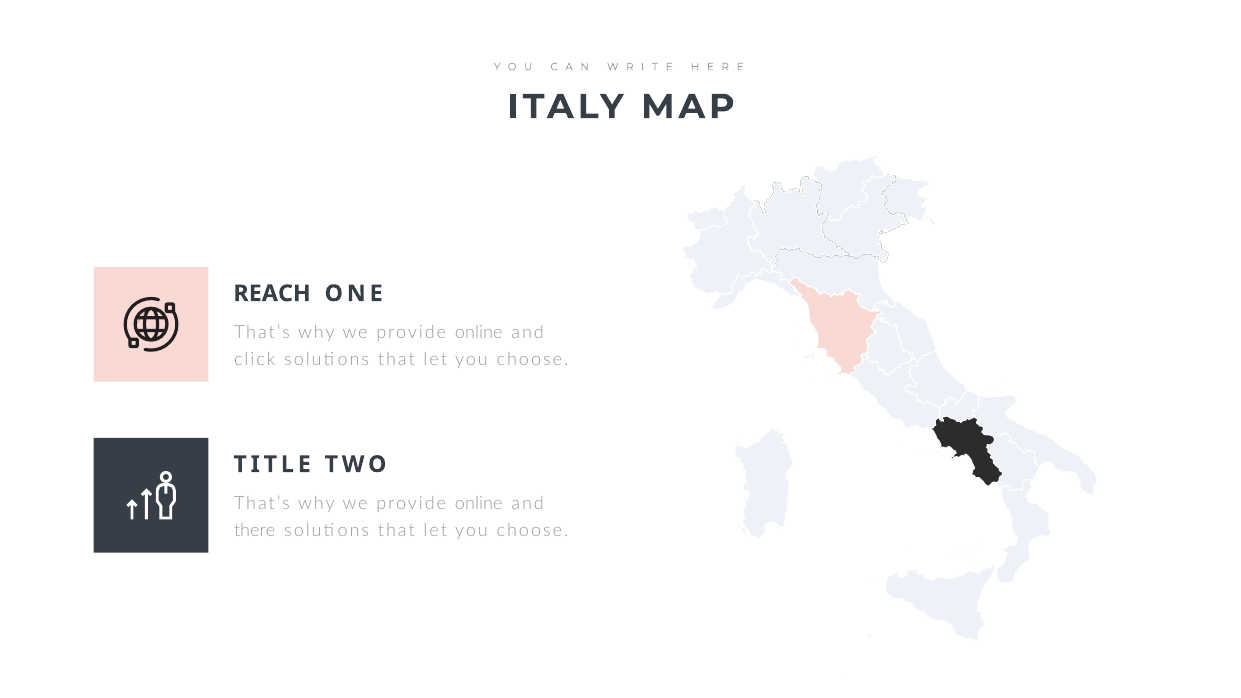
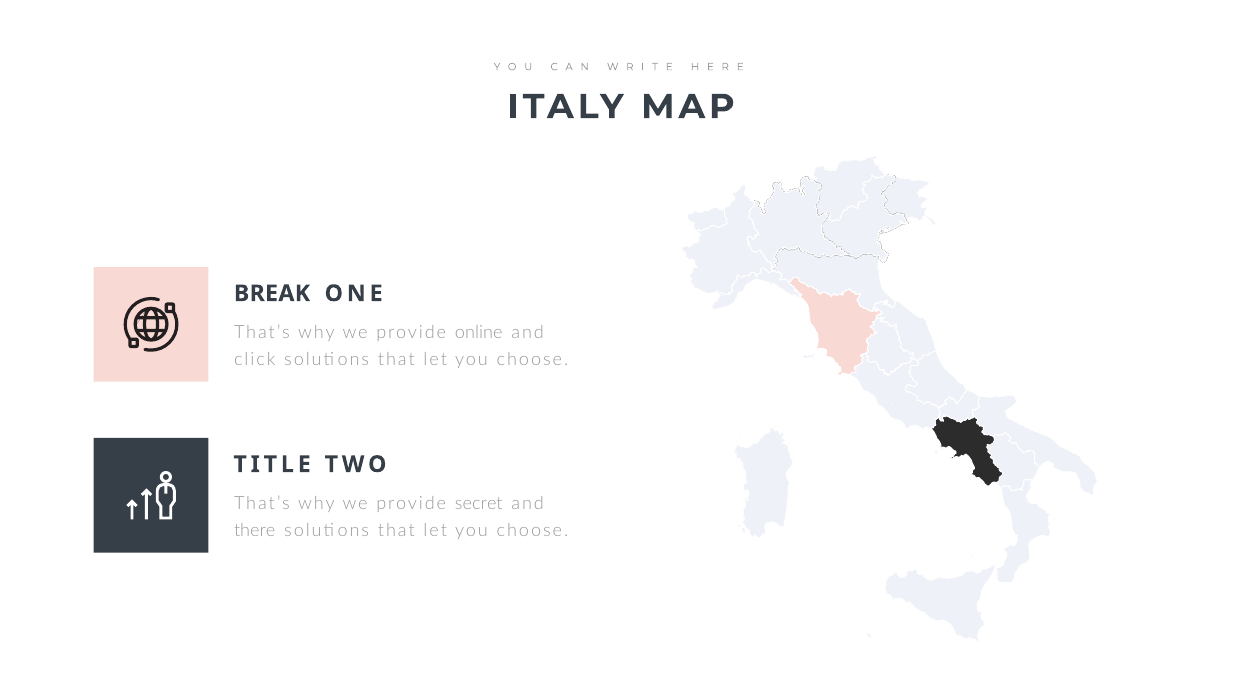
REACH: REACH -> BREAK
online at (479, 503): online -> secret
